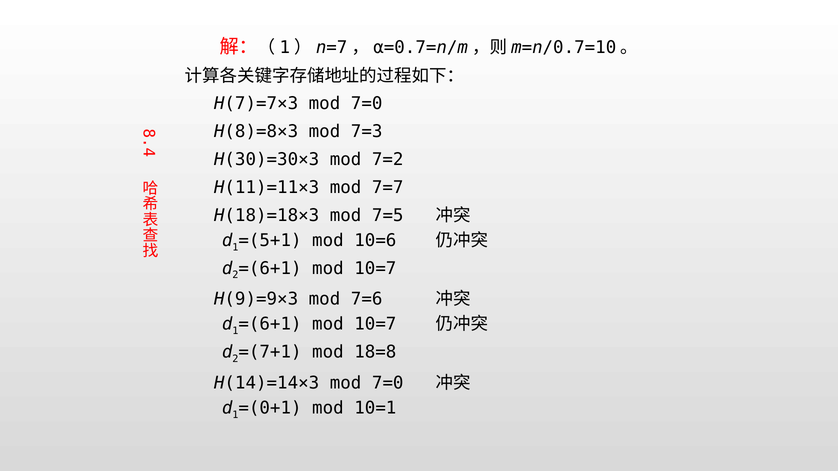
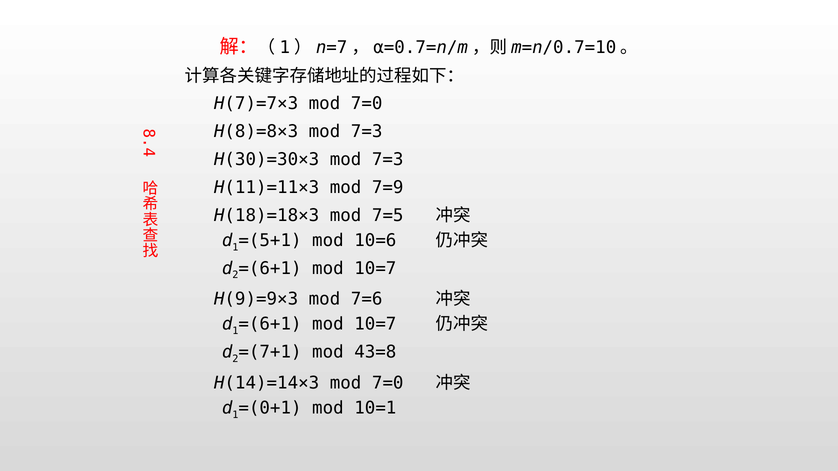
H(30)=30×3 mod 7=2: 7=2 -> 7=3
7=7: 7=7 -> 7=9
18=8: 18=8 -> 43=8
